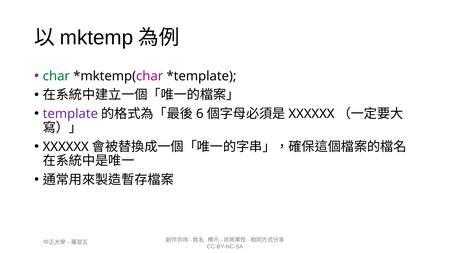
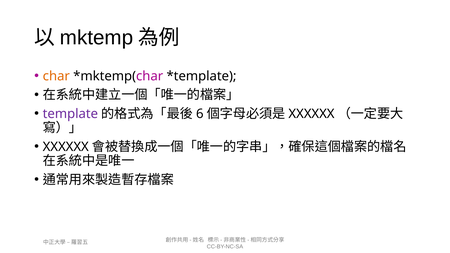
char colour: green -> orange
